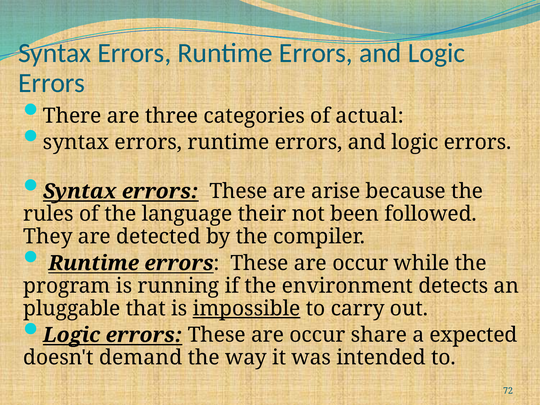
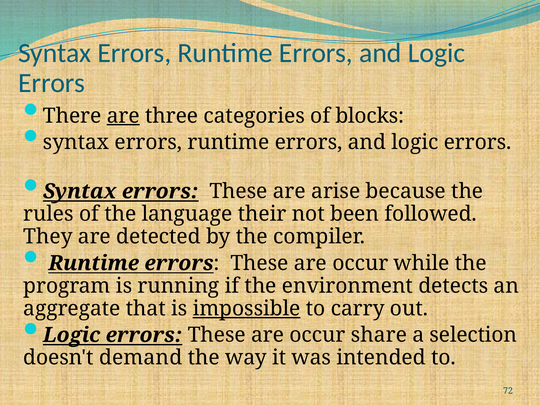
are at (123, 116) underline: none -> present
actual: actual -> blocks
pluggable: pluggable -> aggregate
expected: expected -> selection
